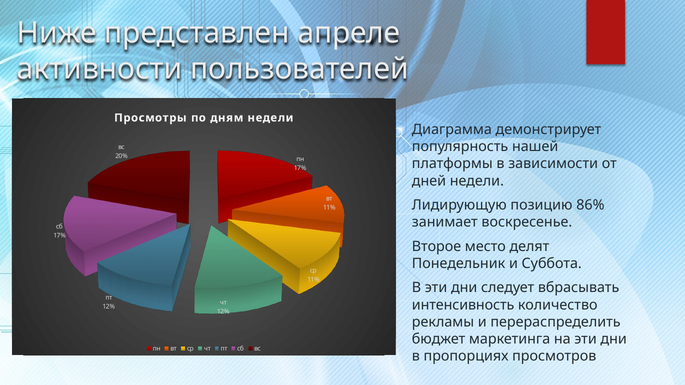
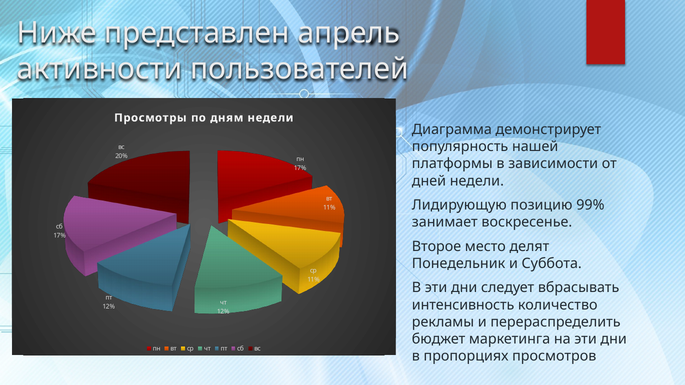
апреле: апреле -> апрель
86%: 86% -> 99%
